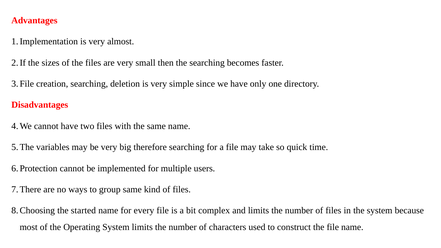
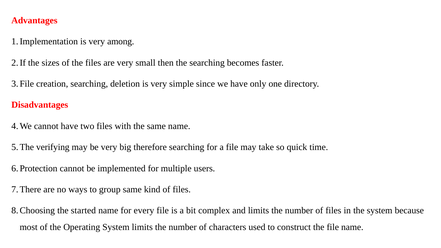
almost: almost -> among
variables: variables -> verifying
